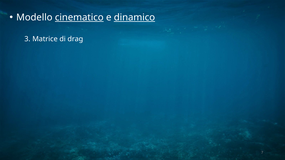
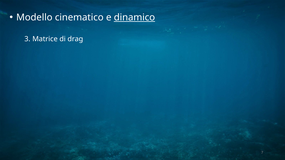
cinematico underline: present -> none
